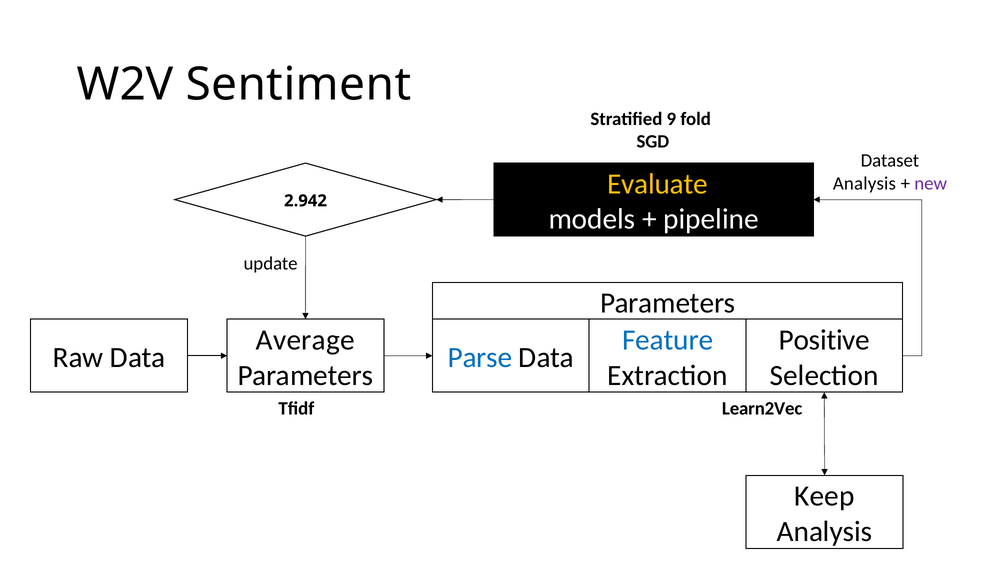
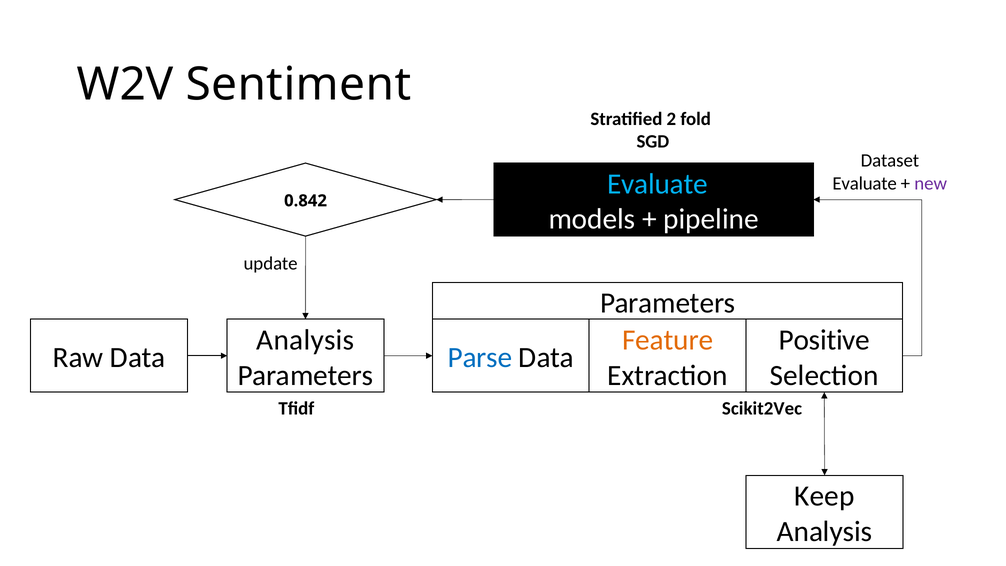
9: 9 -> 2
Evaluate at (658, 184) colour: yellow -> light blue
Analysis at (864, 183): Analysis -> Evaluate
2.942: 2.942 -> 0.842
Average at (305, 340): Average -> Analysis
Feature colour: blue -> orange
Learn2Vec: Learn2Vec -> Scikit2Vec
